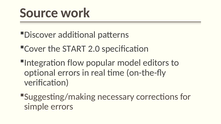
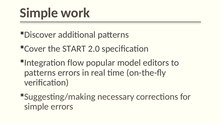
Source at (39, 13): Source -> Simple
optional at (40, 73): optional -> patterns
